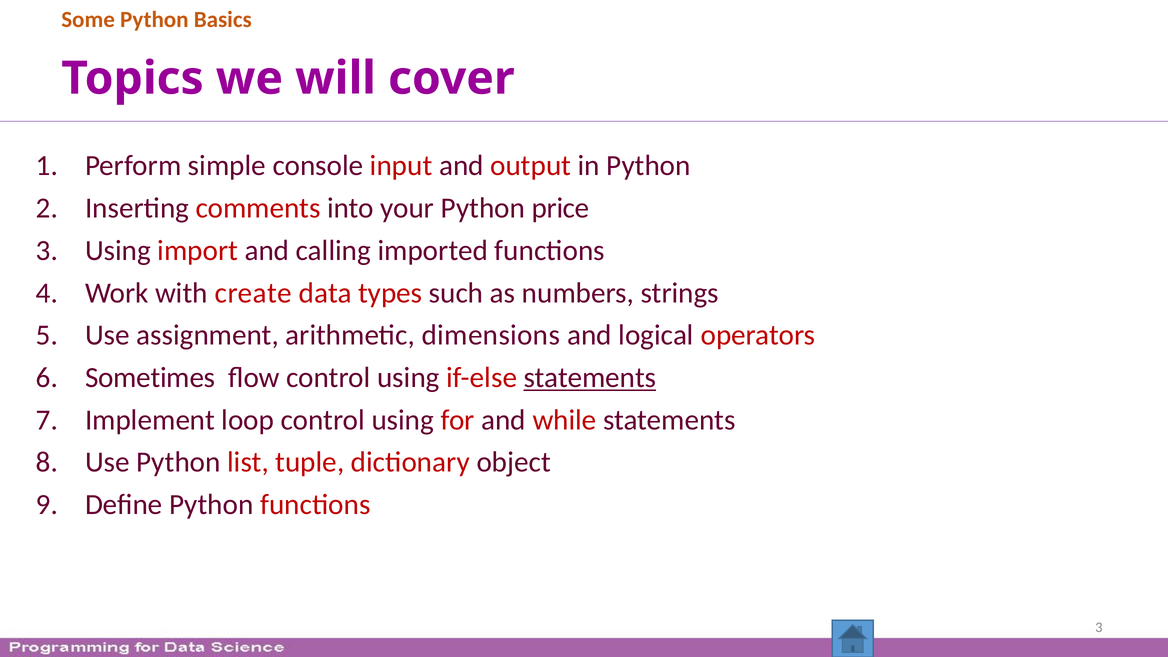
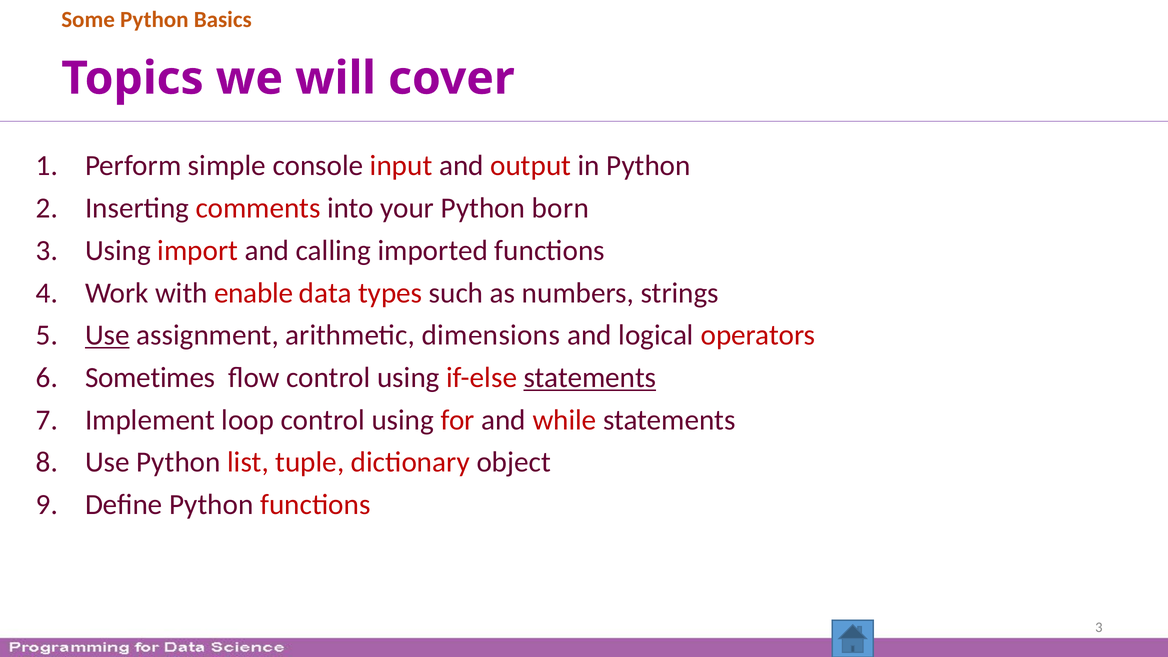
price: price -> born
create: create -> enable
Use at (107, 335) underline: none -> present
